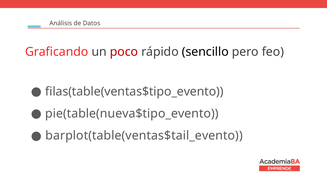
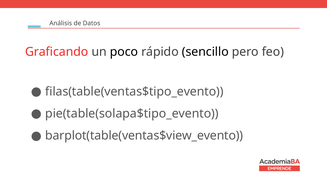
poco colour: red -> black
pie(table(nueva$tipo_evento: pie(table(nueva$tipo_evento -> pie(table(solapa$tipo_evento
barplot(table(ventas$tail_evento: barplot(table(ventas$tail_evento -> barplot(table(ventas$view_evento
